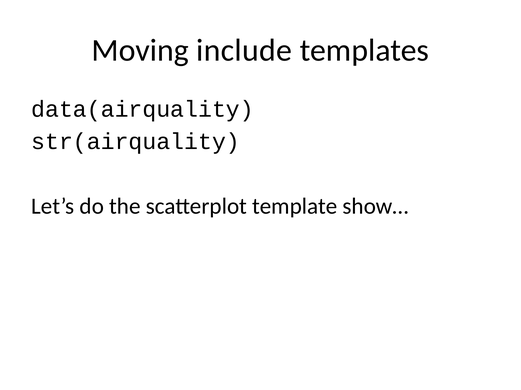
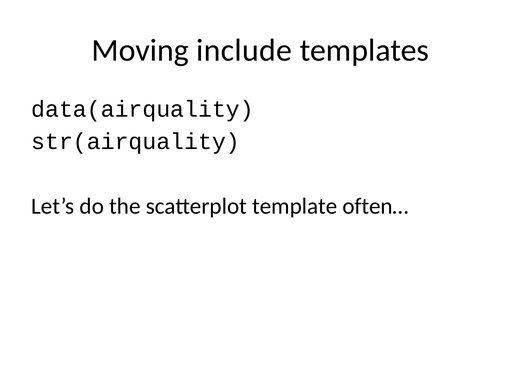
show…: show… -> often…
